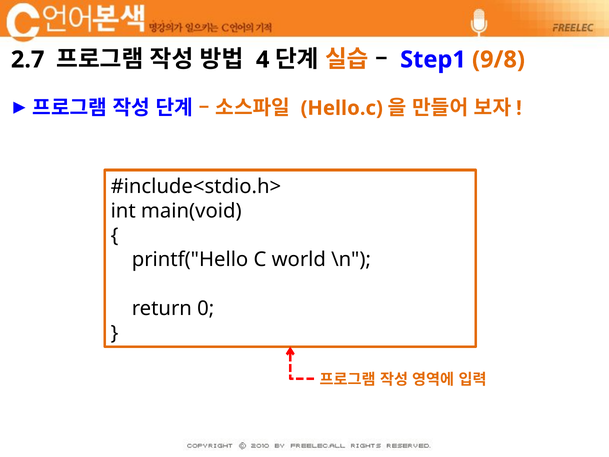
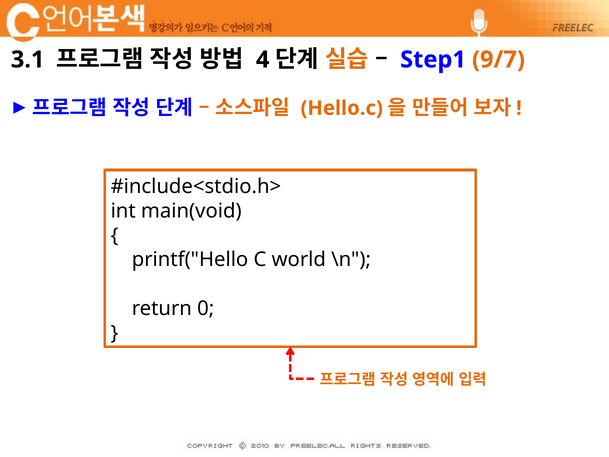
2.7: 2.7 -> 3.1
9/8: 9/8 -> 9/7
